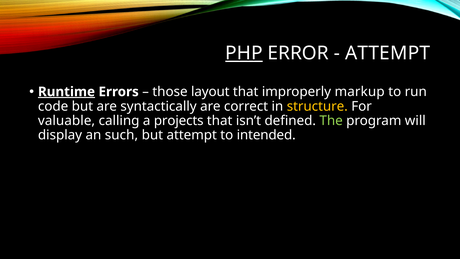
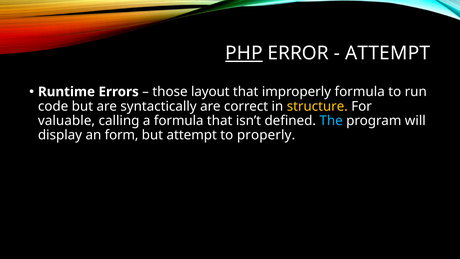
Runtime underline: present -> none
improperly markup: markup -> formula
a projects: projects -> formula
The colour: light green -> light blue
such: such -> form
intended: intended -> properly
